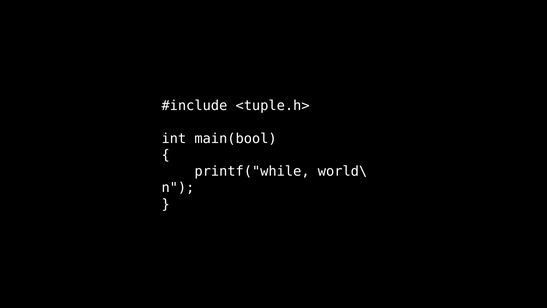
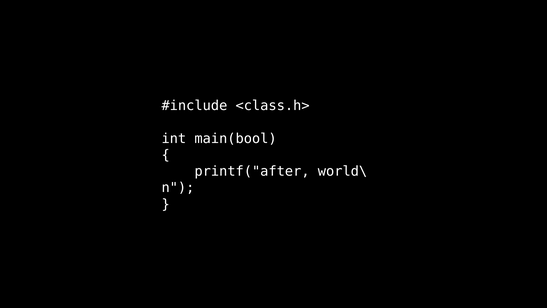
<tuple.h>: <tuple.h> -> <class.h>
printf("while: printf("while -> printf("after
